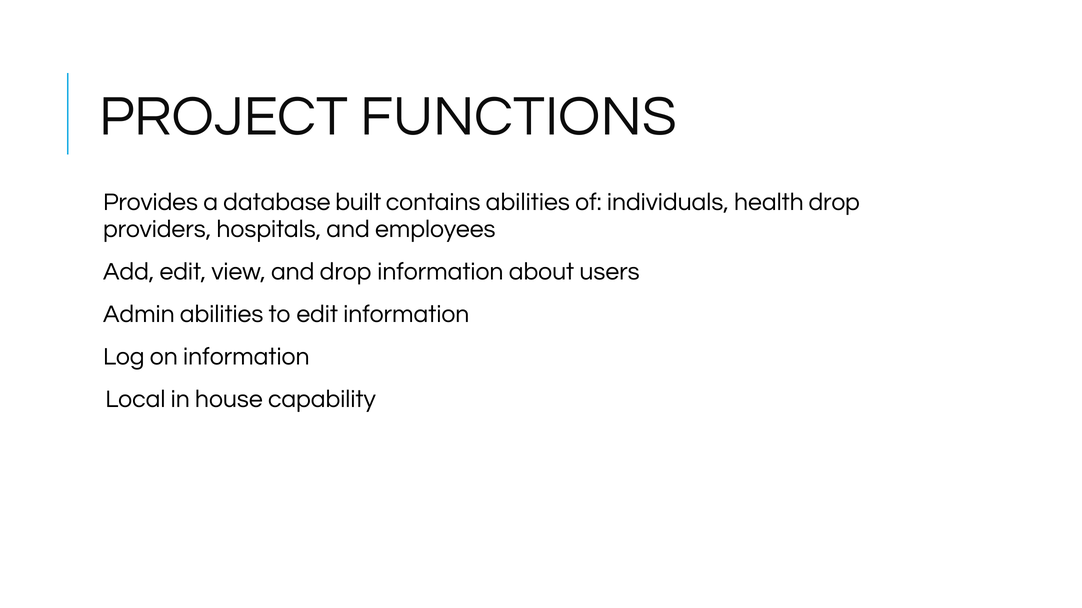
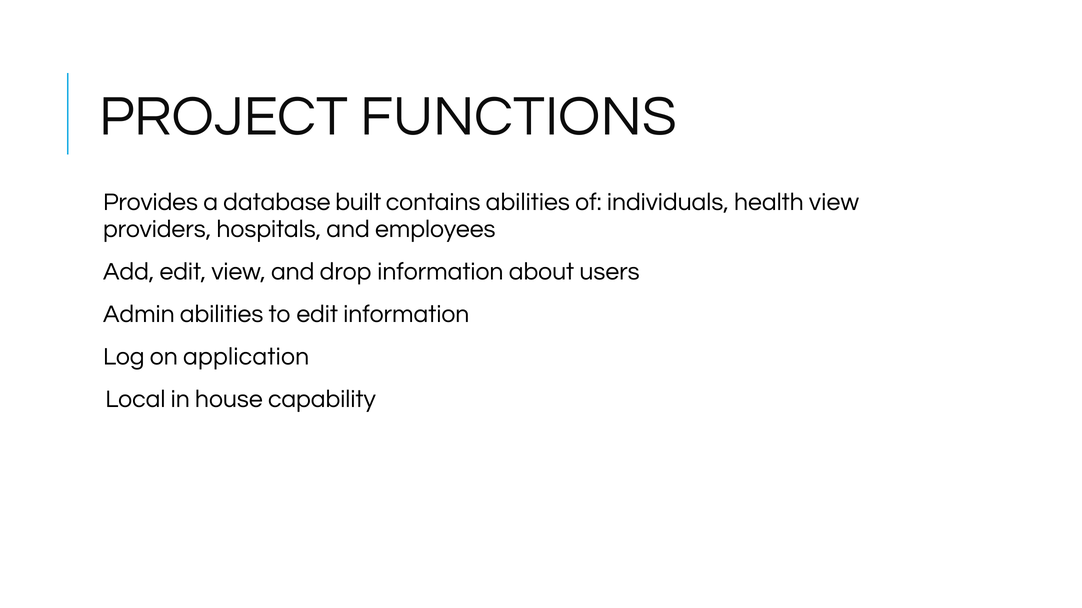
health drop: drop -> view
on information: information -> application
